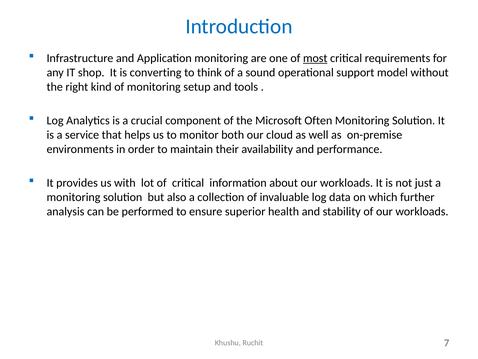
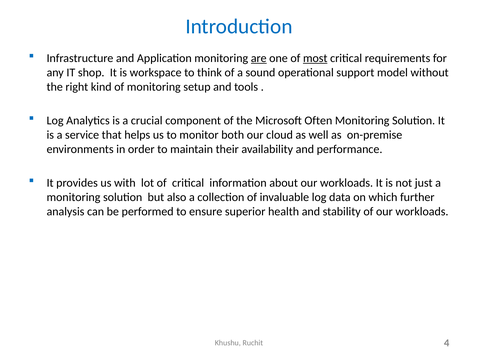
are underline: none -> present
converting: converting -> workspace
7: 7 -> 4
